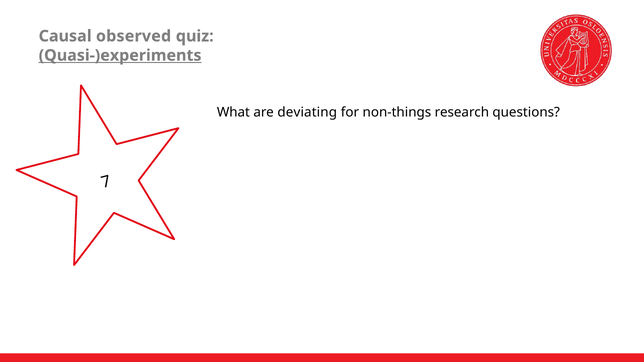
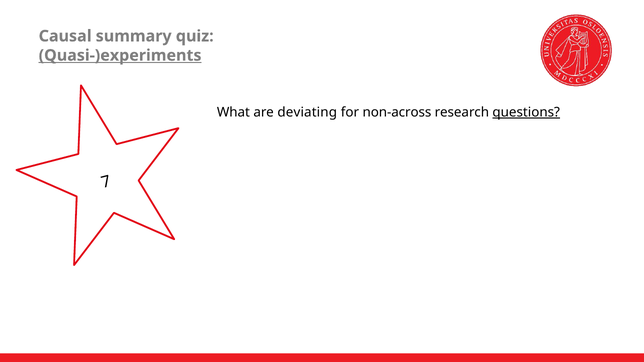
observed: observed -> summary
non-things: non-things -> non-across
questions underline: none -> present
